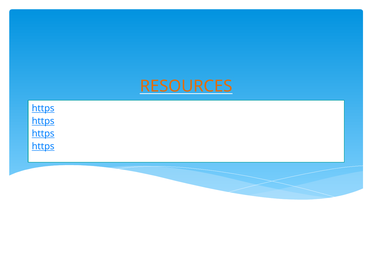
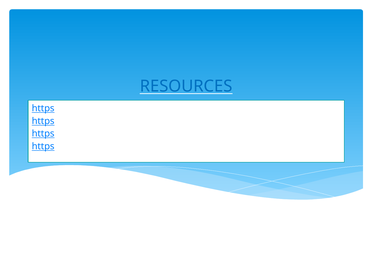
RESOURCES colour: orange -> blue
